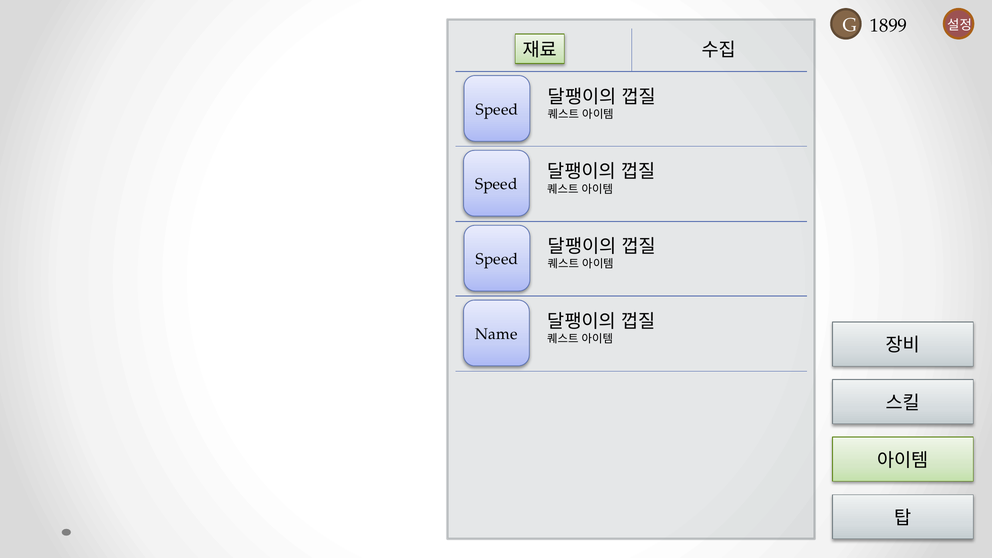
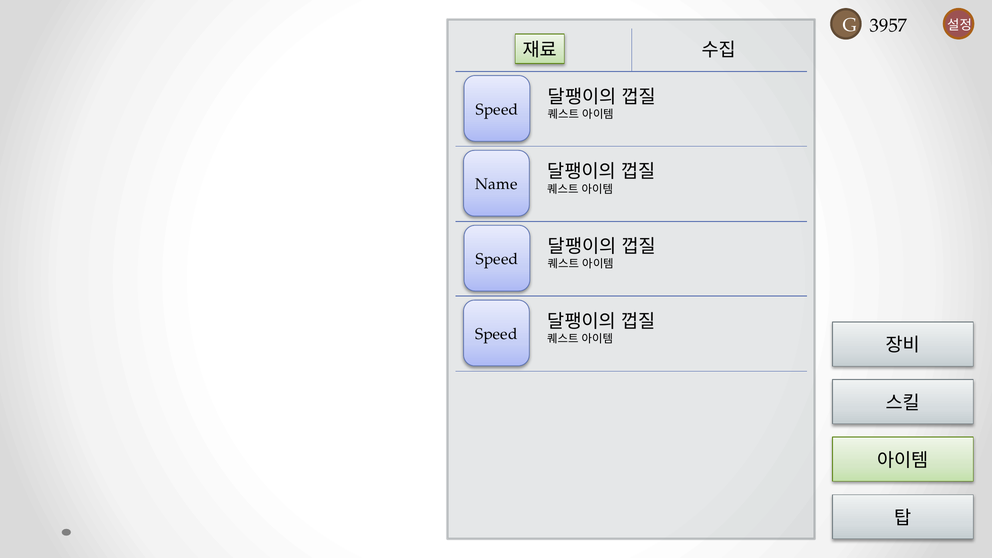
1899: 1899 -> 3957
Speed at (496, 184): Speed -> Name
Name at (496, 334): Name -> Speed
